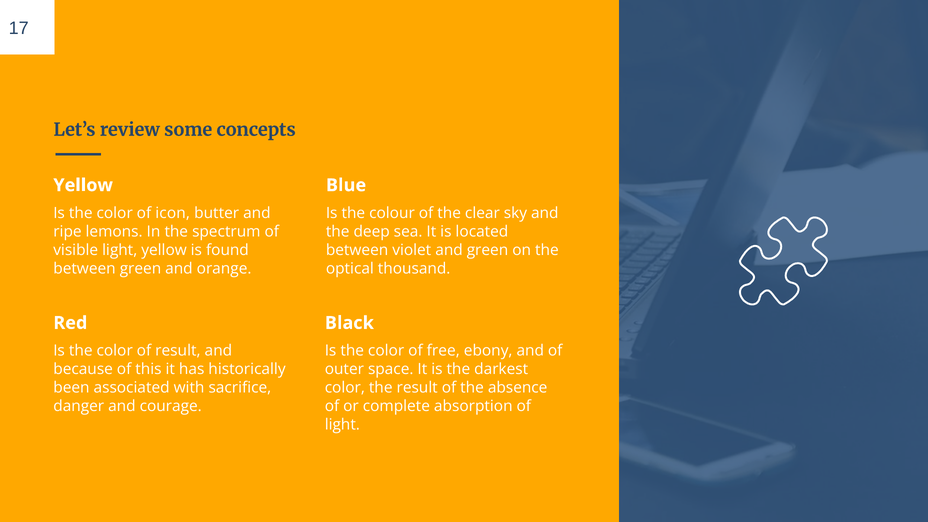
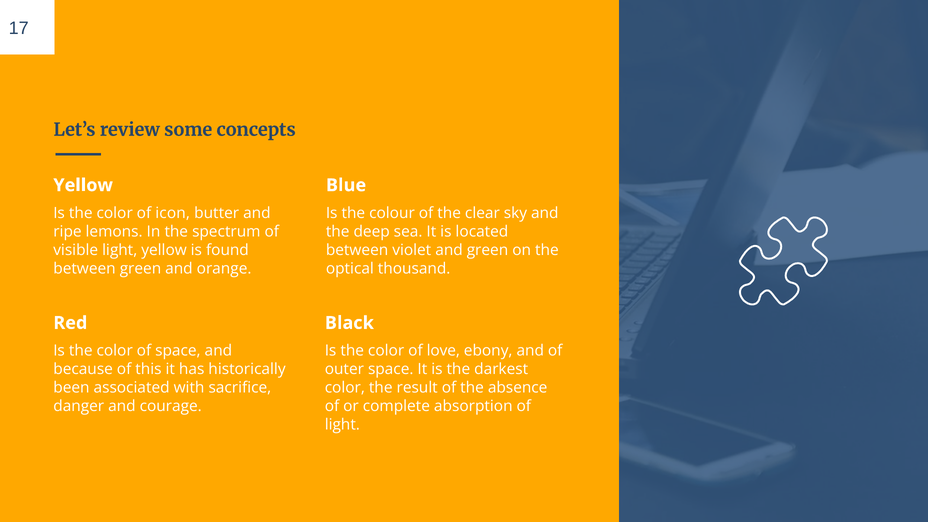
of result: result -> space
free: free -> love
